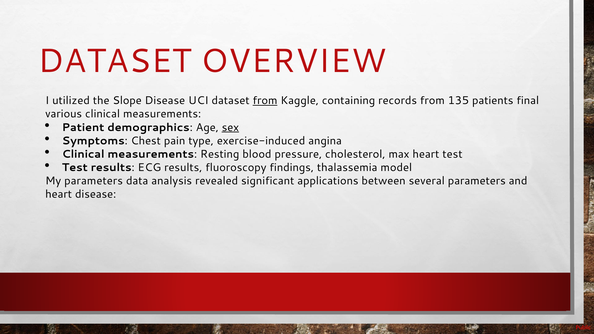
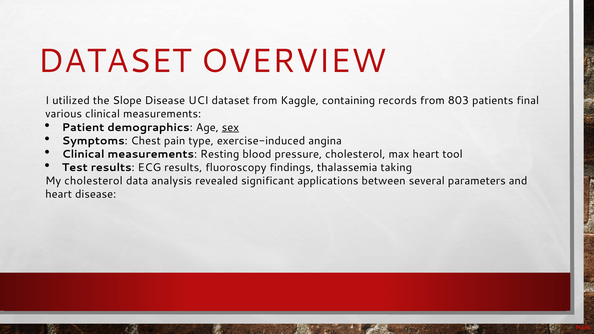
from at (265, 101) underline: present -> none
135: 135 -> 803
heart test: test -> tool
model: model -> taking
My parameters: parameters -> cholesterol
